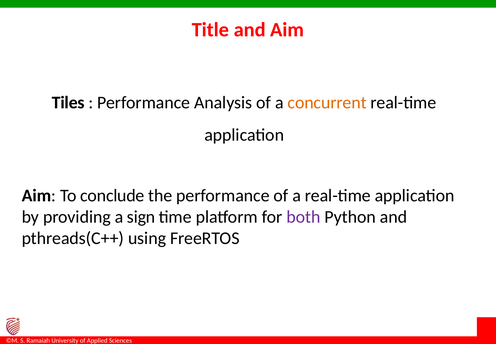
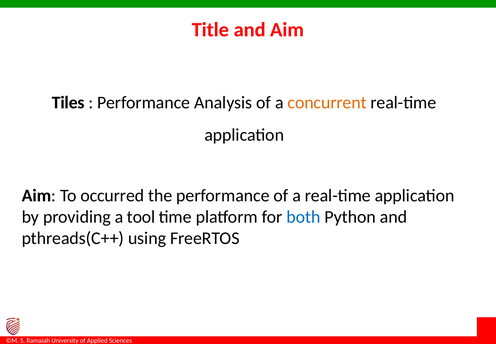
conclude: conclude -> occurred
sign: sign -> tool
both colour: purple -> blue
